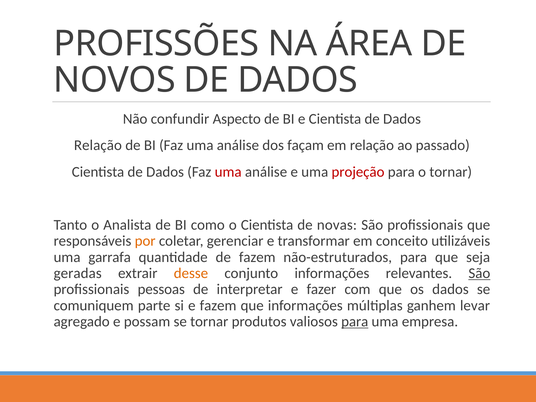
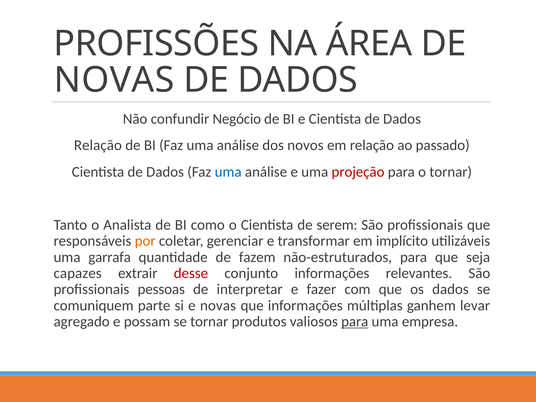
NOVOS at (114, 80): NOVOS -> NOVAS
Aspecto: Aspecto -> Negócio
façam: façam -> novos
uma at (228, 172) colour: red -> blue
novas: novas -> serem
conceito: conceito -> implícito
geradas: geradas -> capazes
desse colour: orange -> red
São at (479, 273) underline: present -> none
e fazem: fazem -> novas
